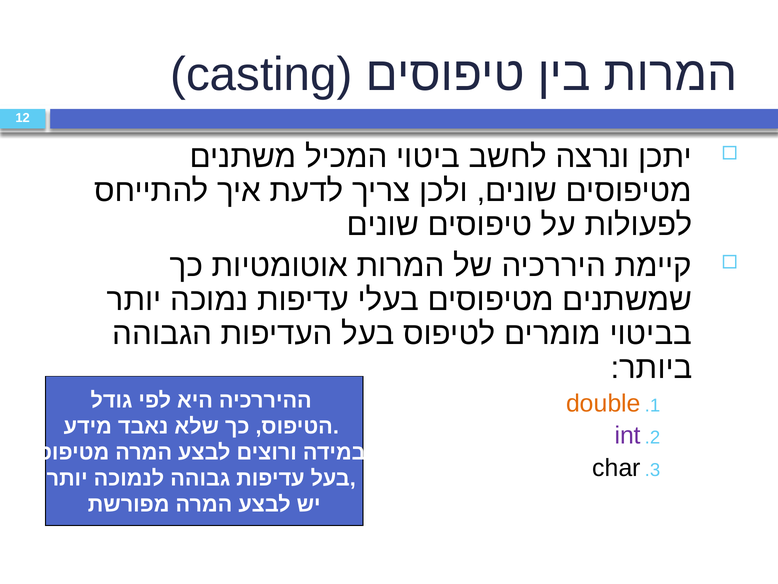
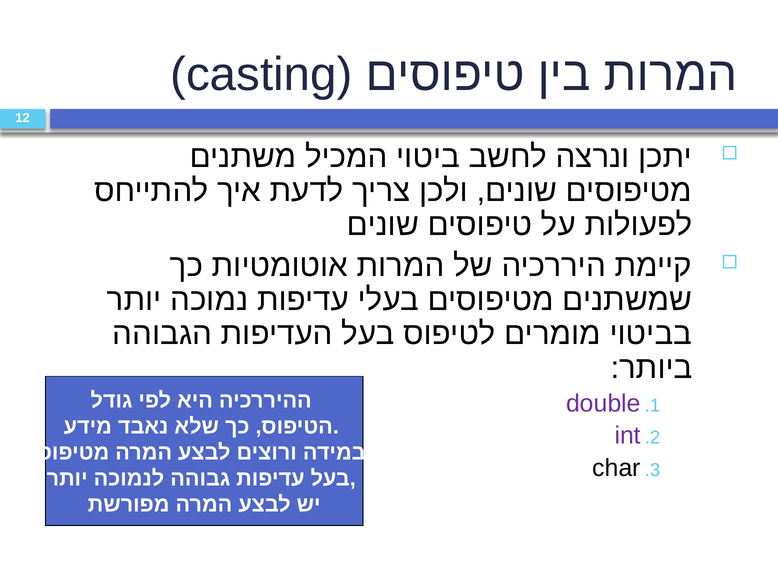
double colour: orange -> purple
